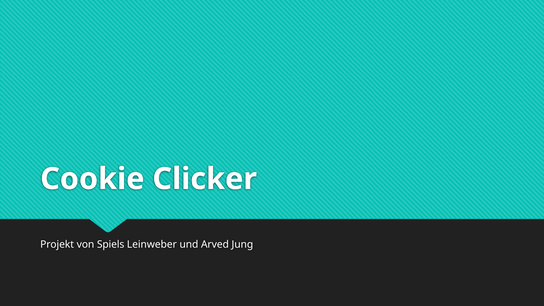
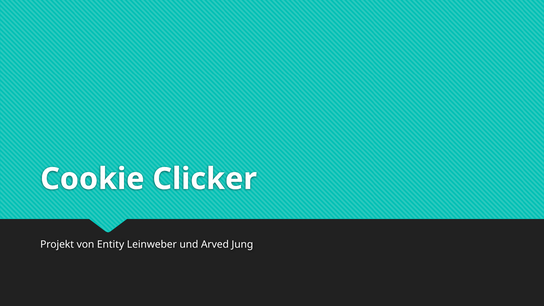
Spiels: Spiels -> Entity
